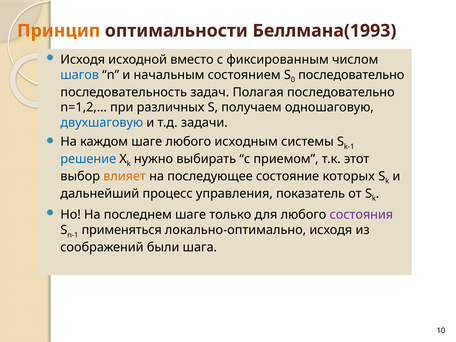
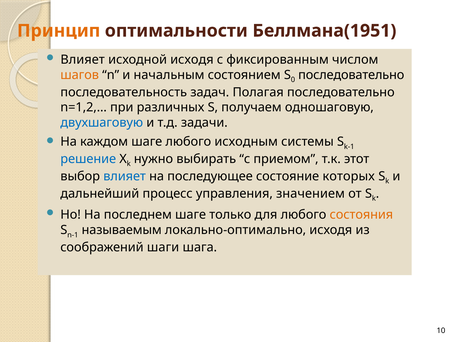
Беллмана(1993: Беллмана(1993 -> Беллмана(1951
Исходя at (83, 60): Исходя -> Влияет
исходной вместо: вместо -> исходя
шагов colour: blue -> orange
влияет at (125, 176) colour: orange -> blue
показатель: показатель -> значением
состояния colour: purple -> orange
применяться: применяться -> называемым
были: были -> шаги
